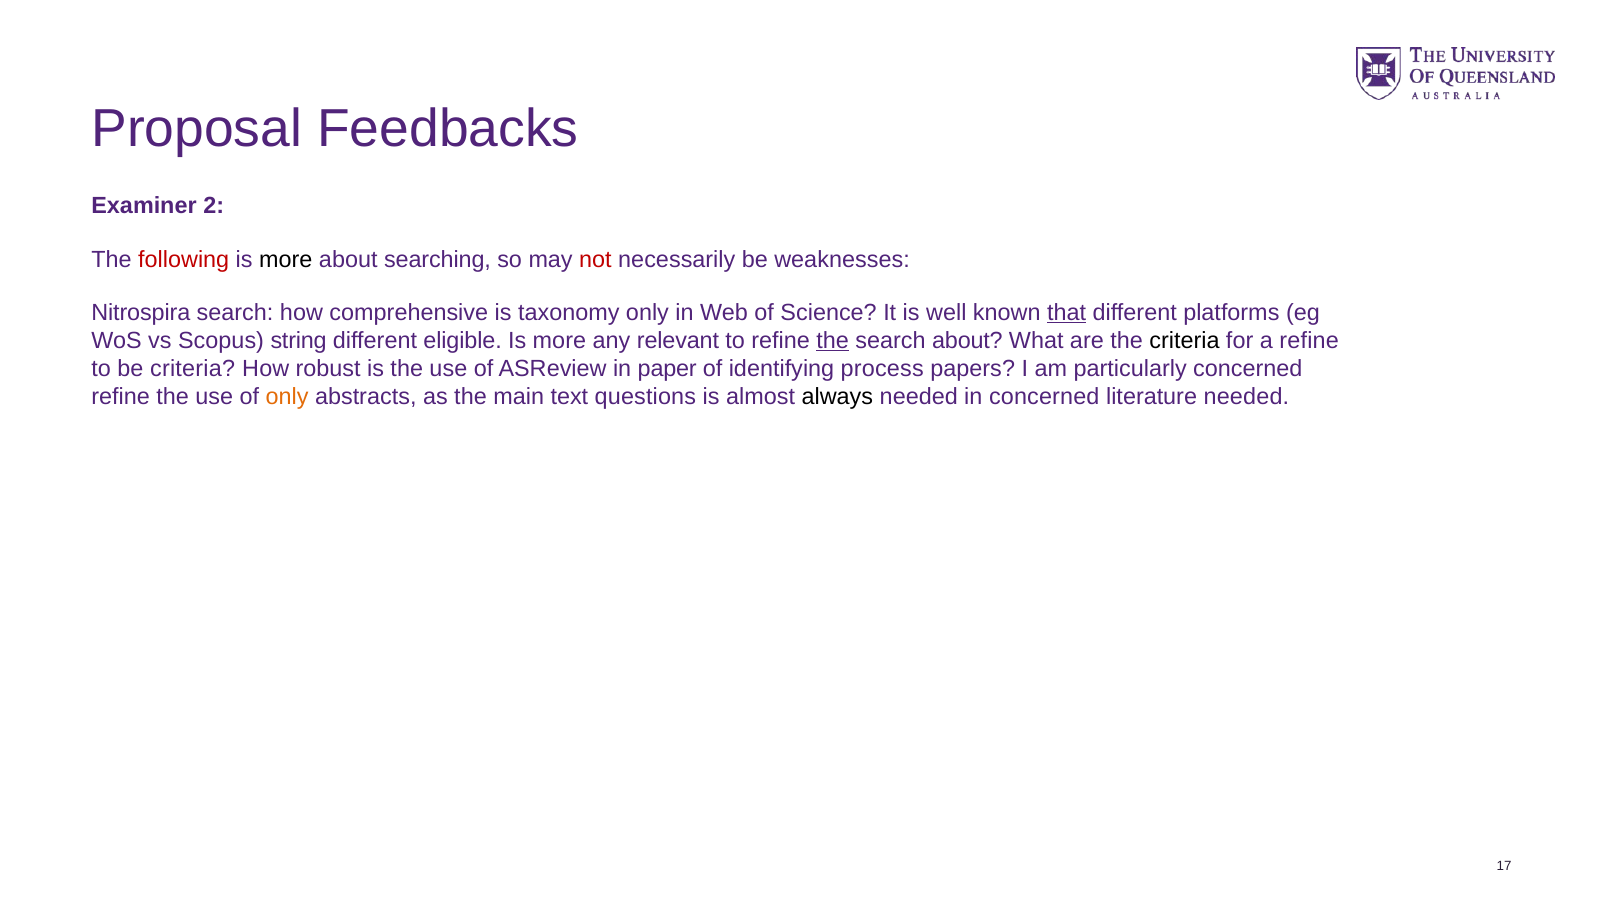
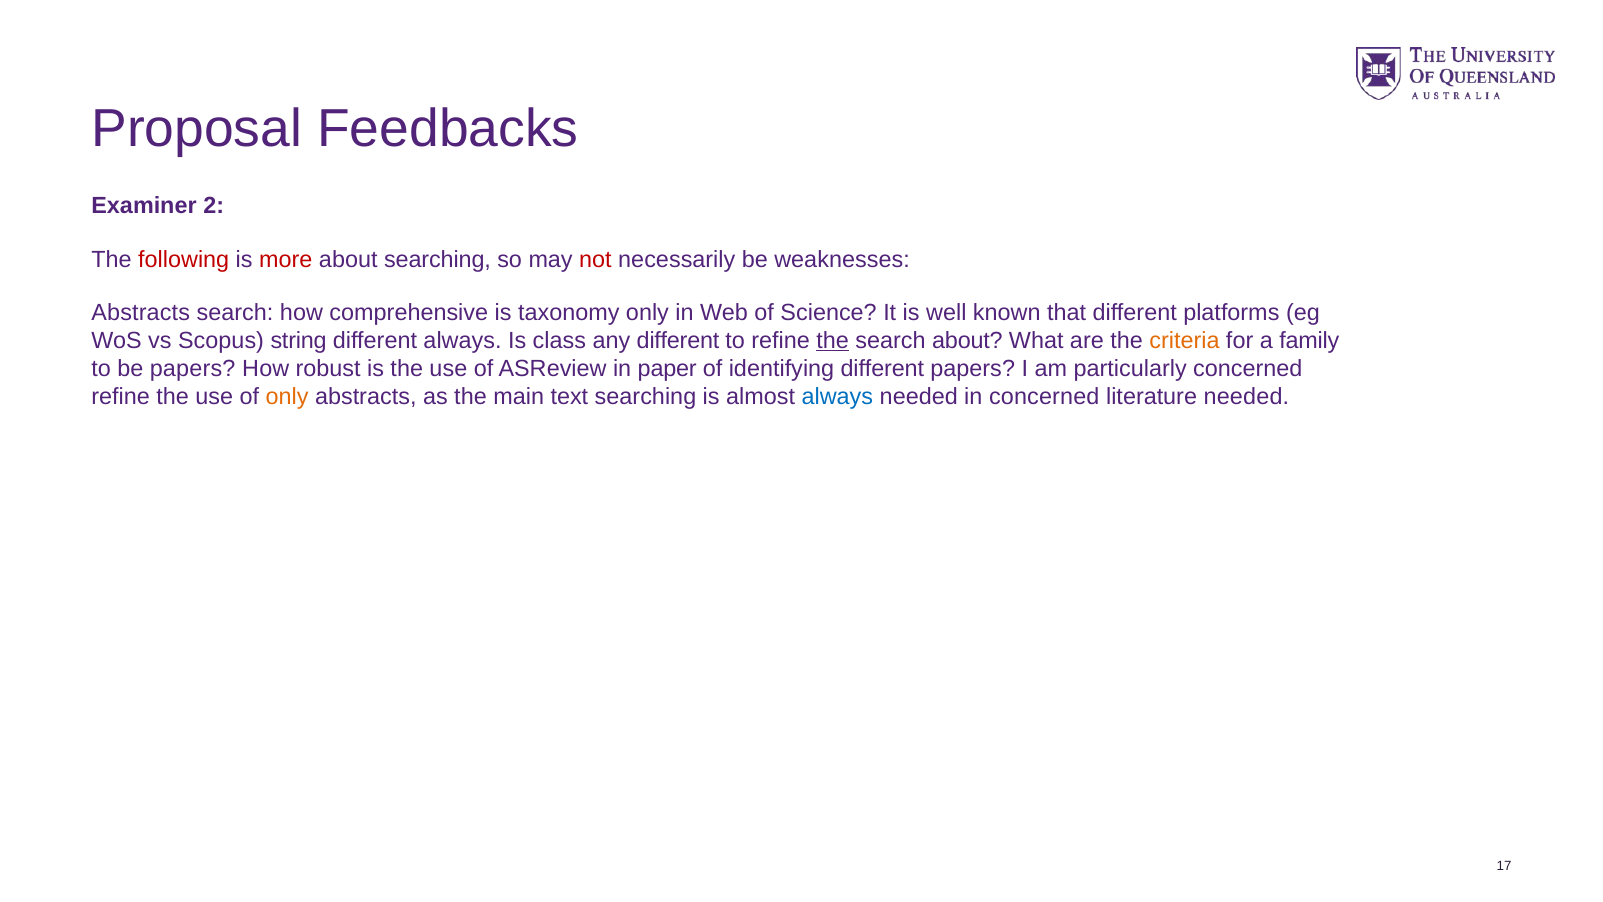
more at (286, 259) colour: black -> red
Nitrospira at (141, 312): Nitrospira -> Abstracts
that underline: present -> none
different eligible: eligible -> always
more at (559, 340): more -> class
any relevant: relevant -> different
criteria at (1184, 340) colour: black -> orange
a refine: refine -> family
be criteria: criteria -> papers
identifying process: process -> different
text questions: questions -> searching
always at (837, 397) colour: black -> blue
